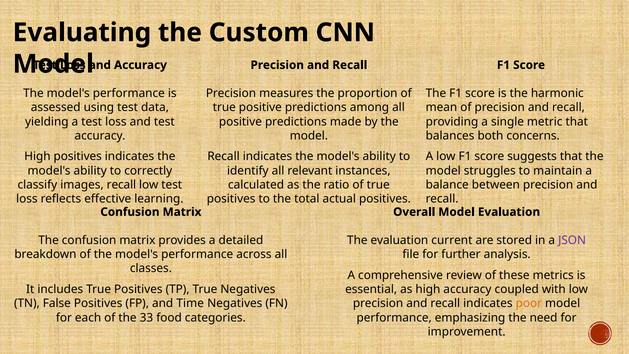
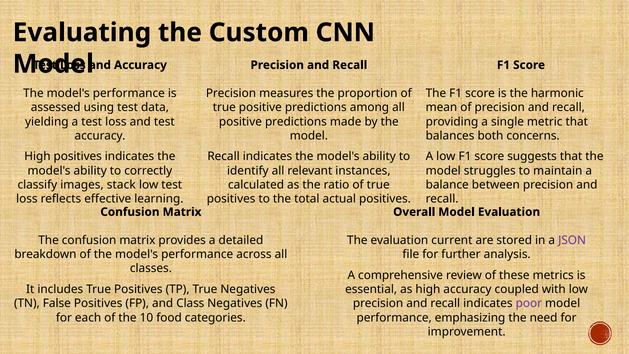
images recall: recall -> stack
Time: Time -> Class
poor colour: orange -> purple
33: 33 -> 10
